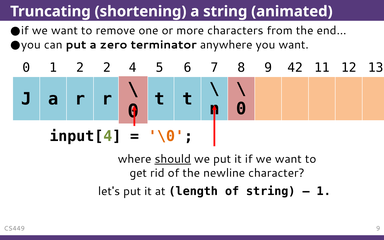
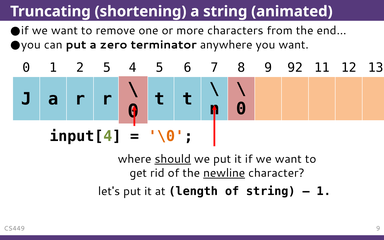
2 2: 2 -> 5
42: 42 -> 92
newline underline: none -> present
